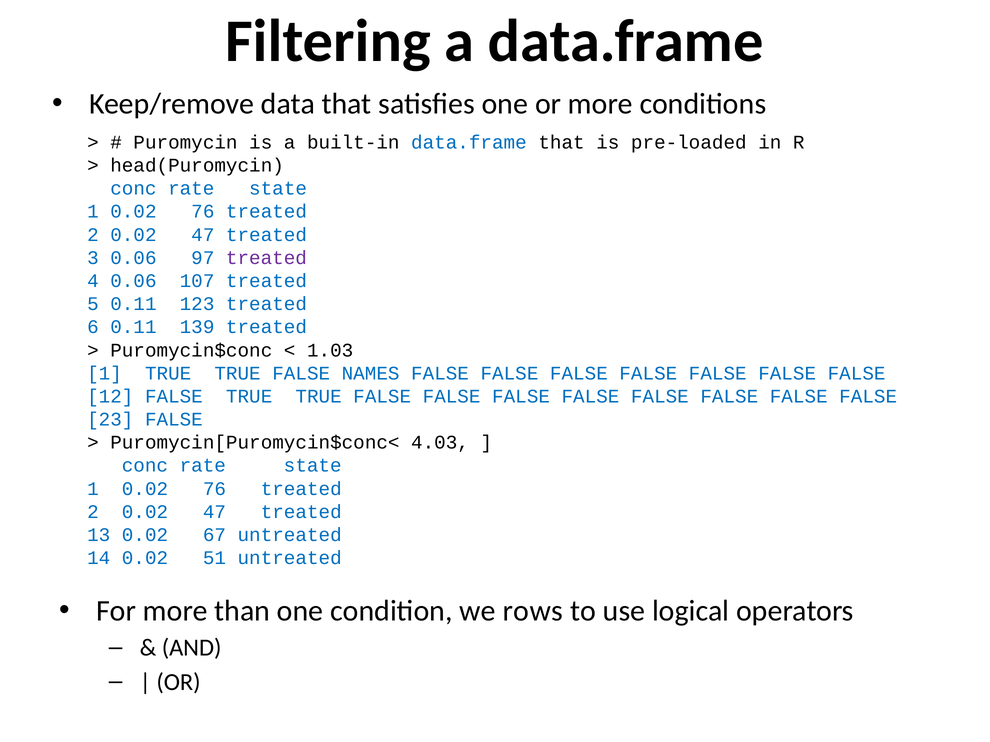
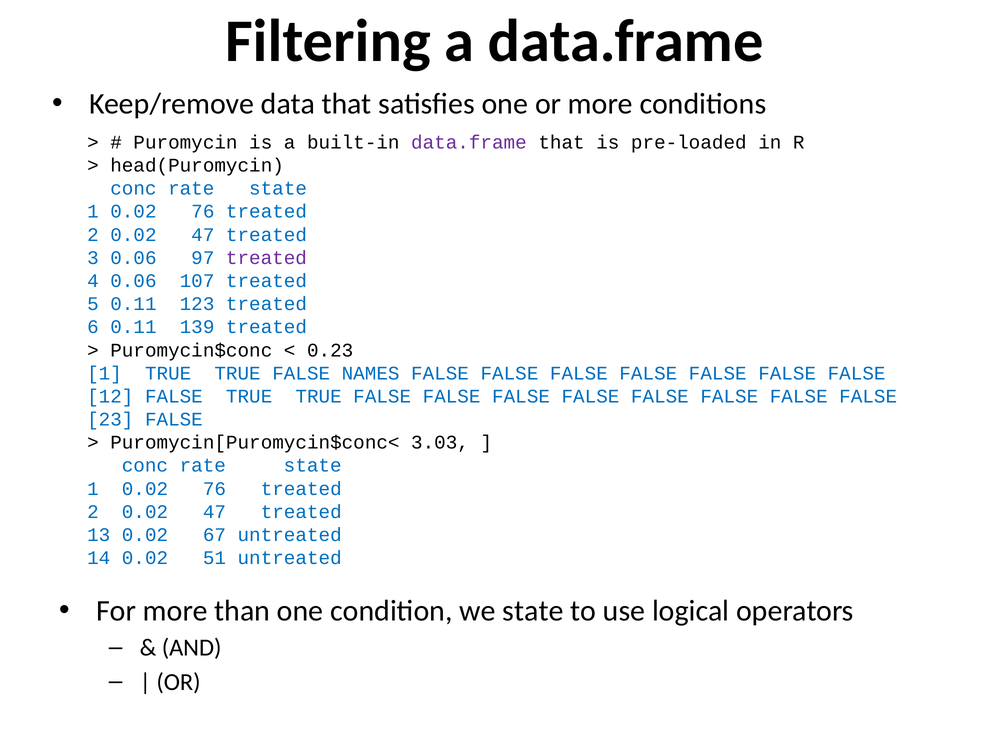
data.frame at (469, 142) colour: blue -> purple
1.03: 1.03 -> 0.23
4.03: 4.03 -> 3.03
we rows: rows -> state
